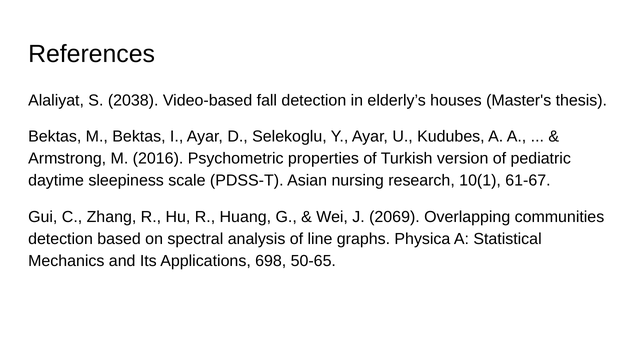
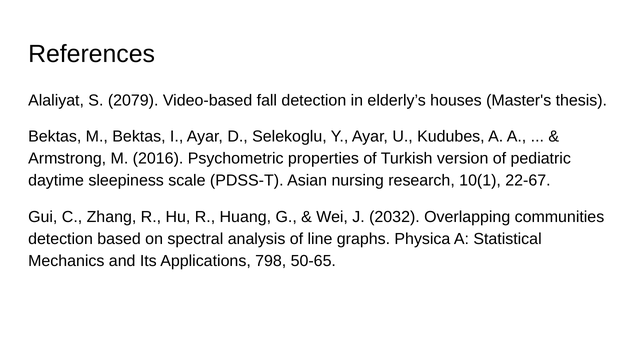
2038: 2038 -> 2079
61-67: 61-67 -> 22-67
2069: 2069 -> 2032
698: 698 -> 798
